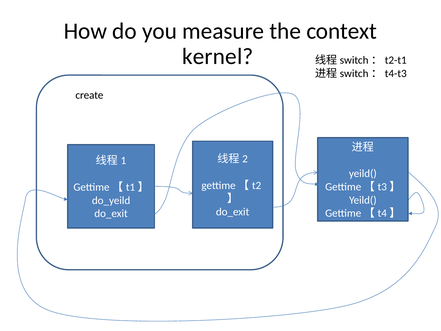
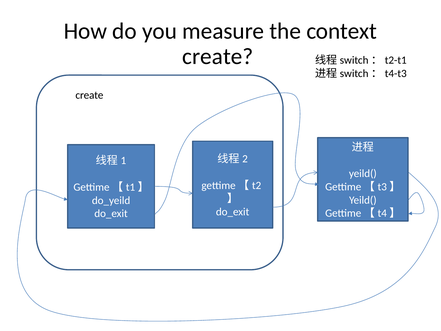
kernel at (218, 56): kernel -> create
